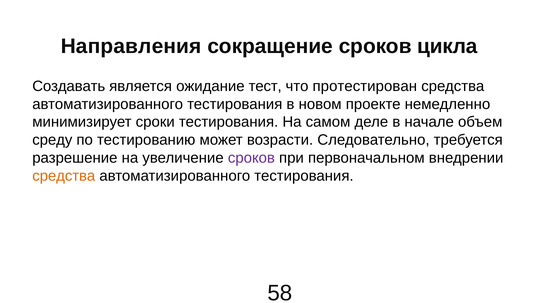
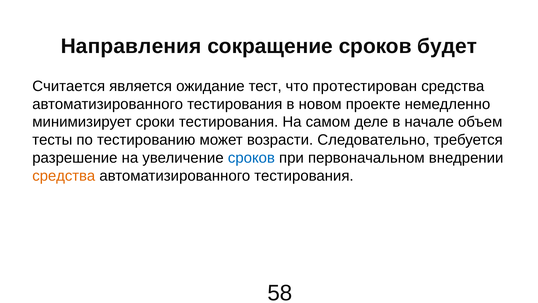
цикла: цикла -> будет
Создавать: Создавать -> Считается
среду: среду -> тесты
сроков at (251, 158) colour: purple -> blue
